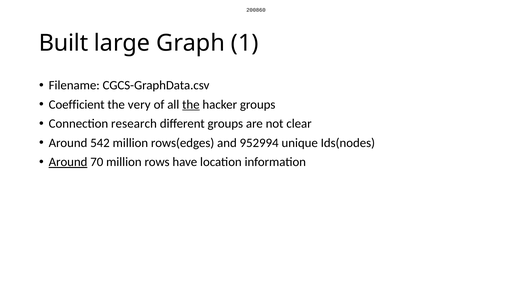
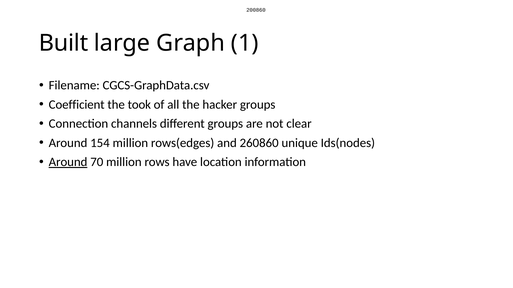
very: very -> took
the at (191, 105) underline: present -> none
research: research -> channels
542: 542 -> 154
952994: 952994 -> 260860
